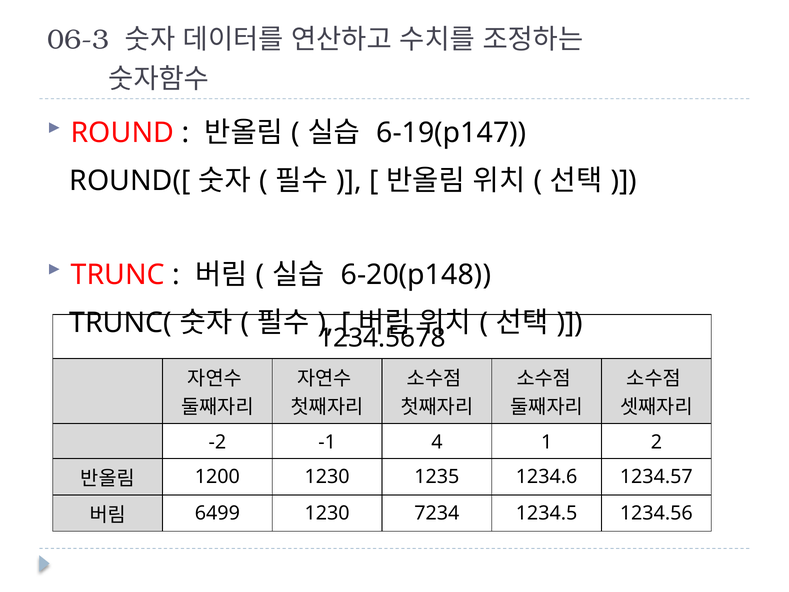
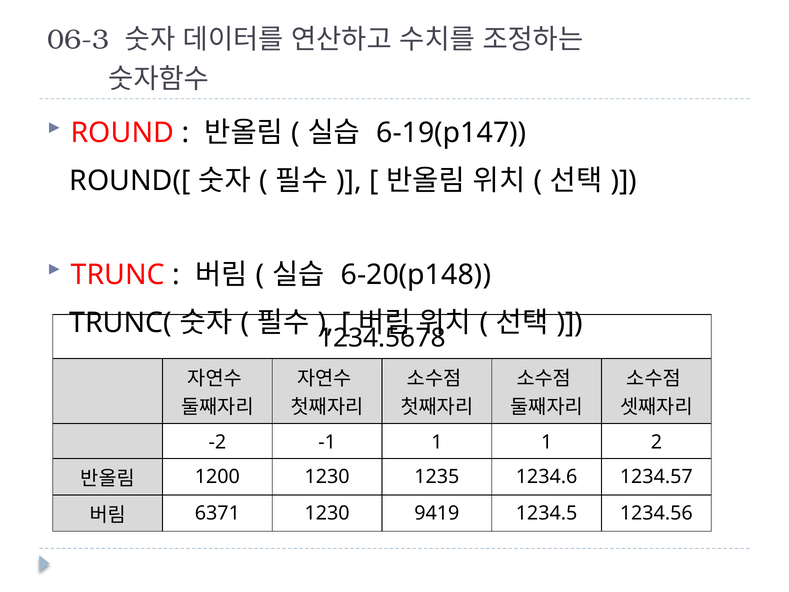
-1 4: 4 -> 1
6499: 6499 -> 6371
7234: 7234 -> 9419
